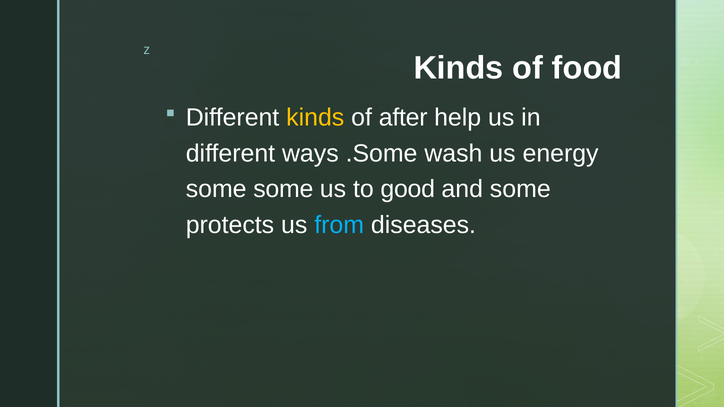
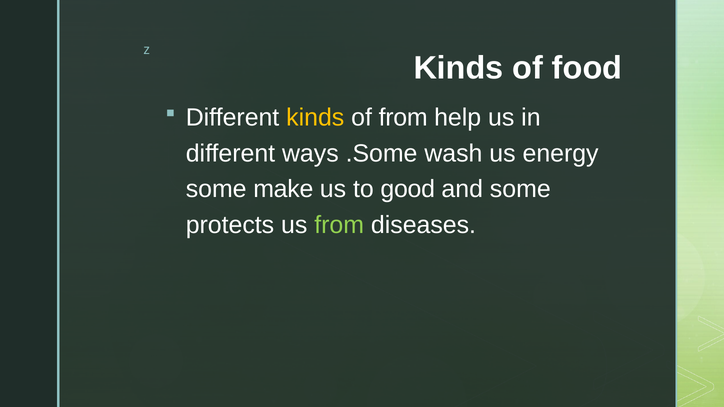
of after: after -> from
some some: some -> make
from at (339, 225) colour: light blue -> light green
